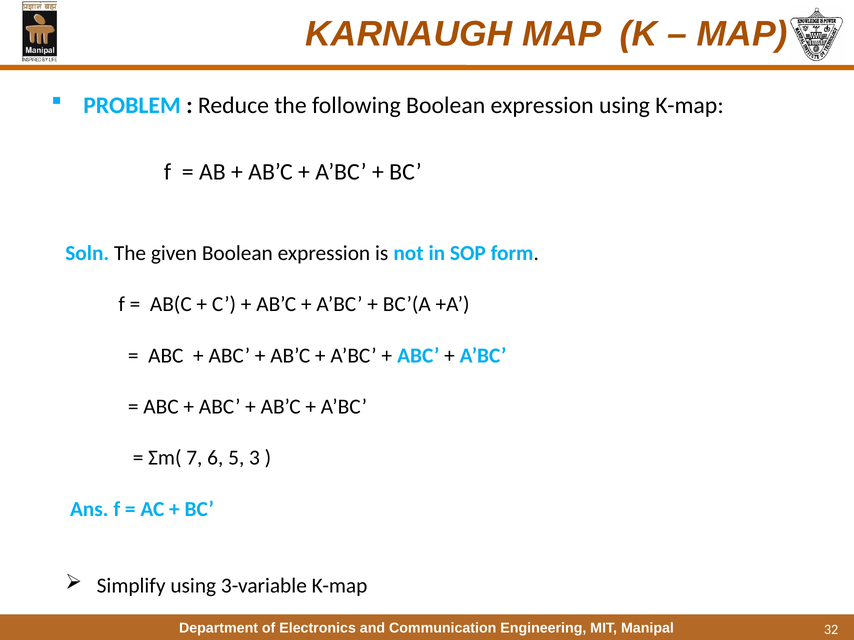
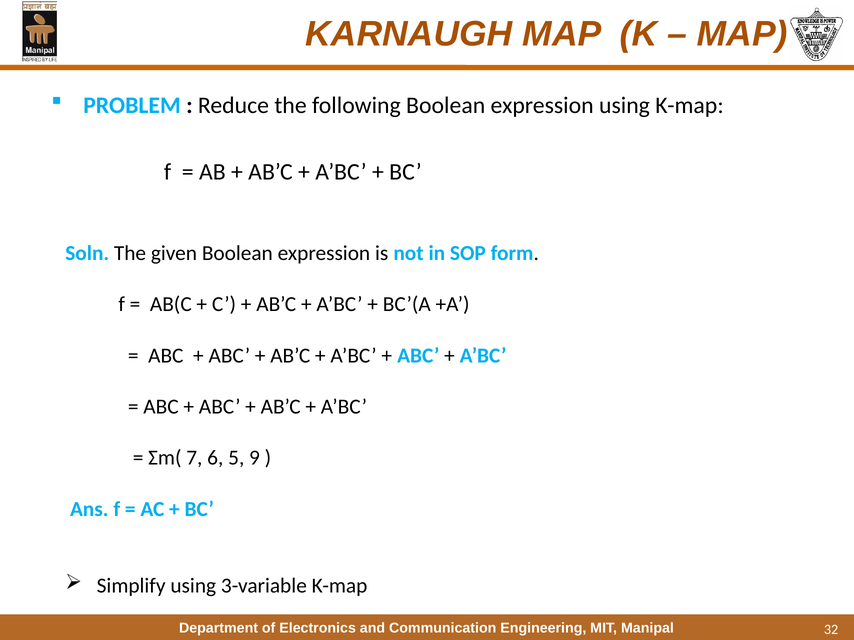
3: 3 -> 9
